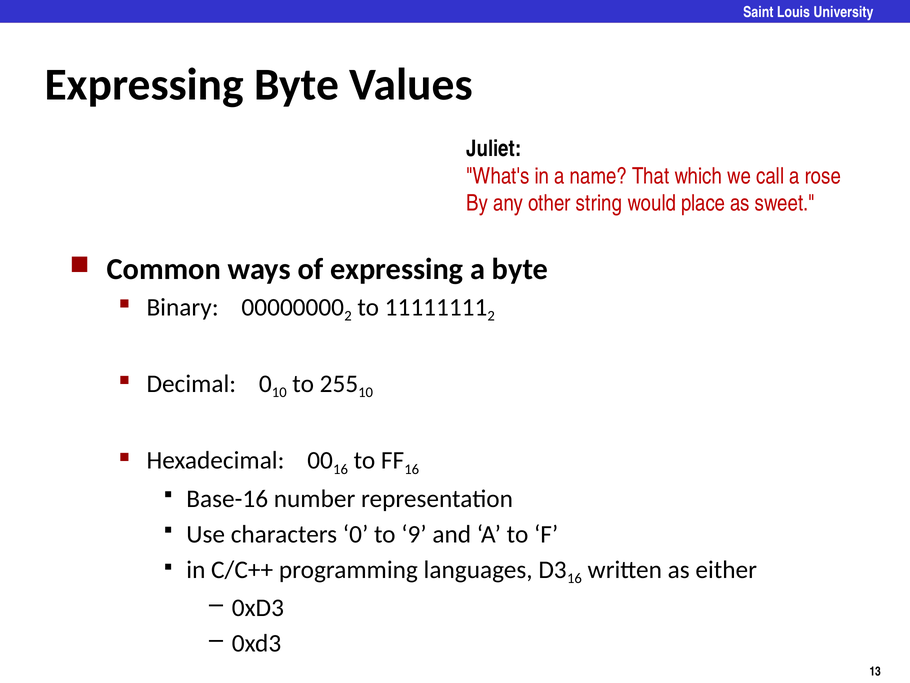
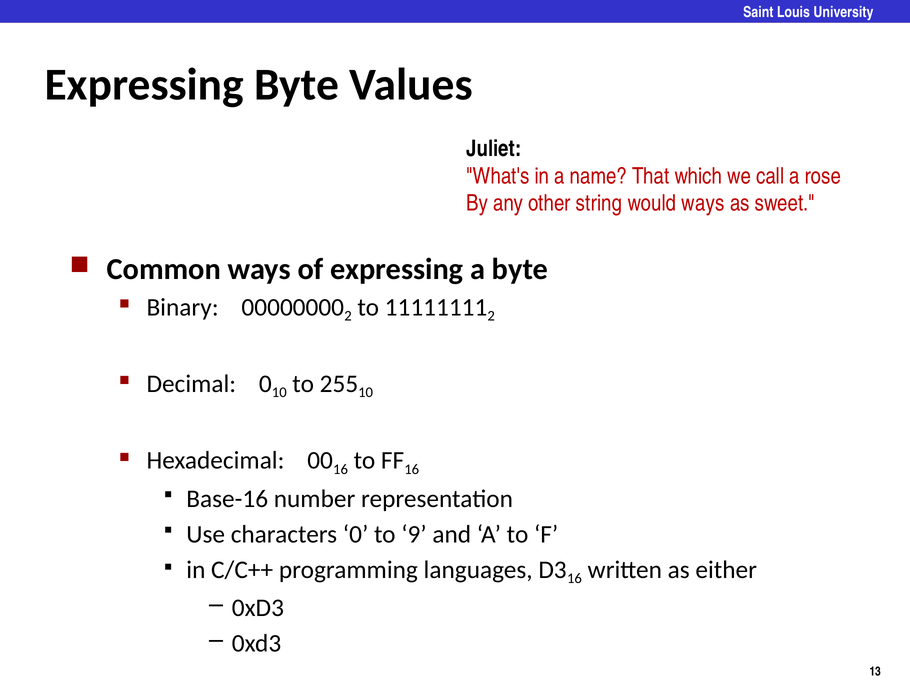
would place: place -> ways
